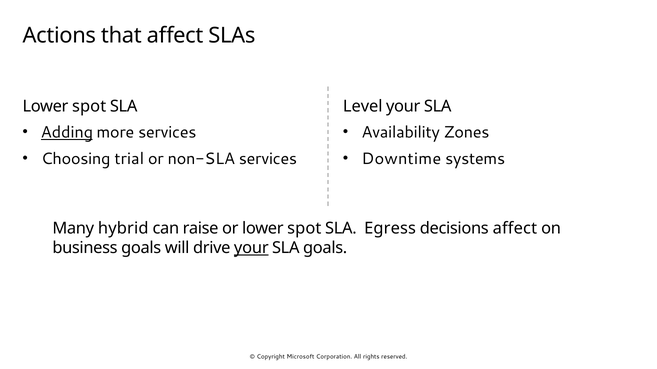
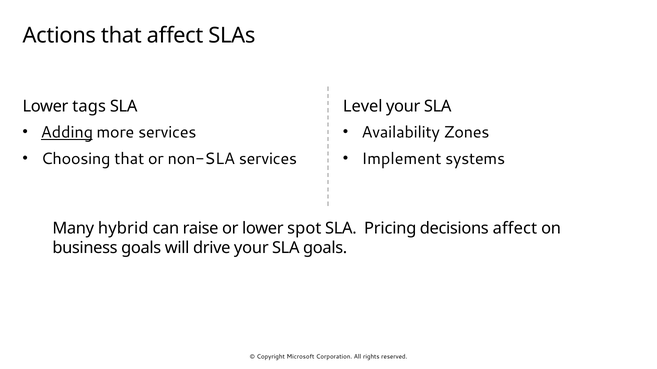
spot at (89, 106): spot -> tags
Choosing trial: trial -> that
Downtime: Downtime -> Implement
Egress: Egress -> Pricing
your at (251, 248) underline: present -> none
